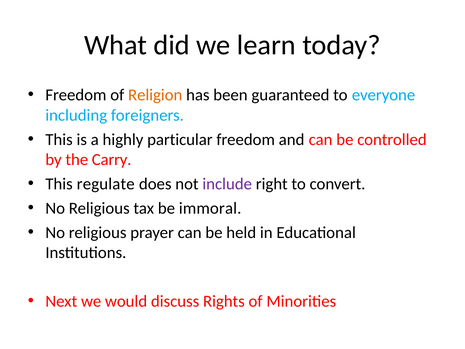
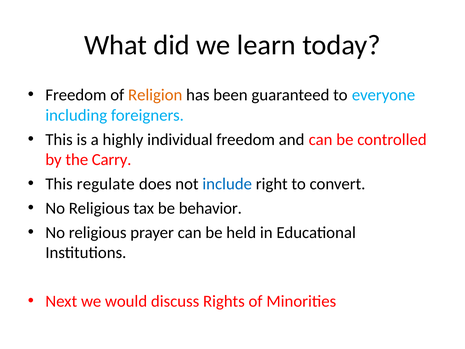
particular: particular -> individual
include colour: purple -> blue
immoral: immoral -> behavior
